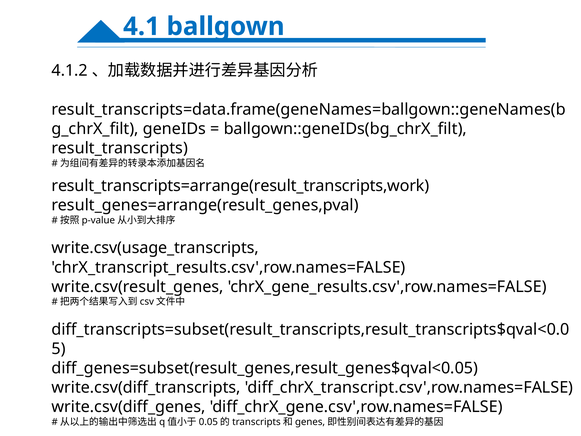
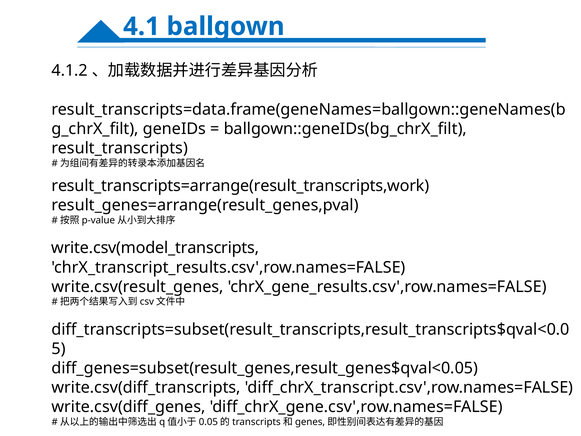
write.csv(usage_transcripts: write.csv(usage_transcripts -> write.csv(model_transcripts
